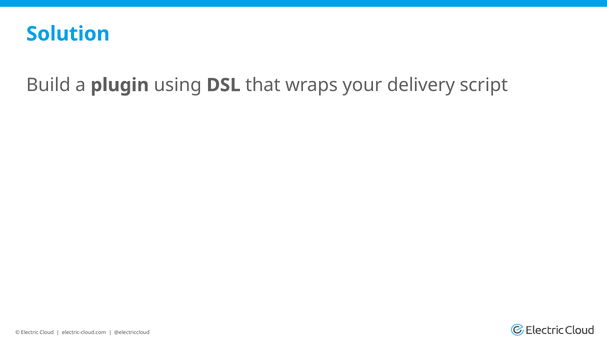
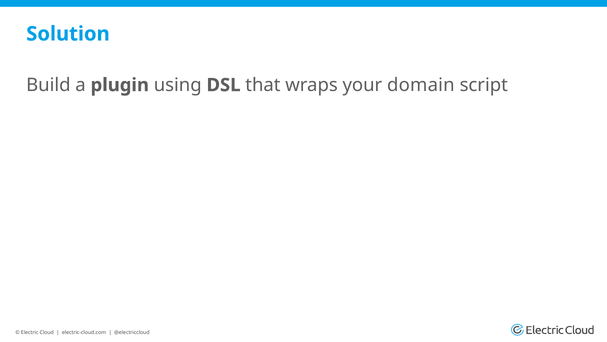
delivery: delivery -> domain
